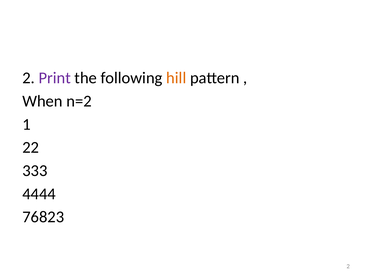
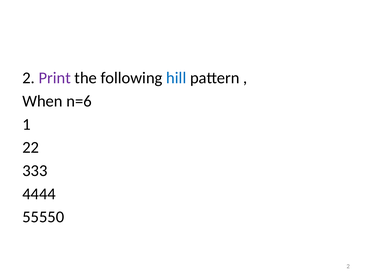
hill colour: orange -> blue
n=2: n=2 -> n=6
76823: 76823 -> 55550
